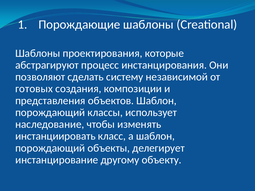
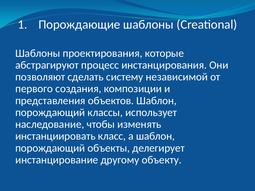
готовых: готовых -> первого
